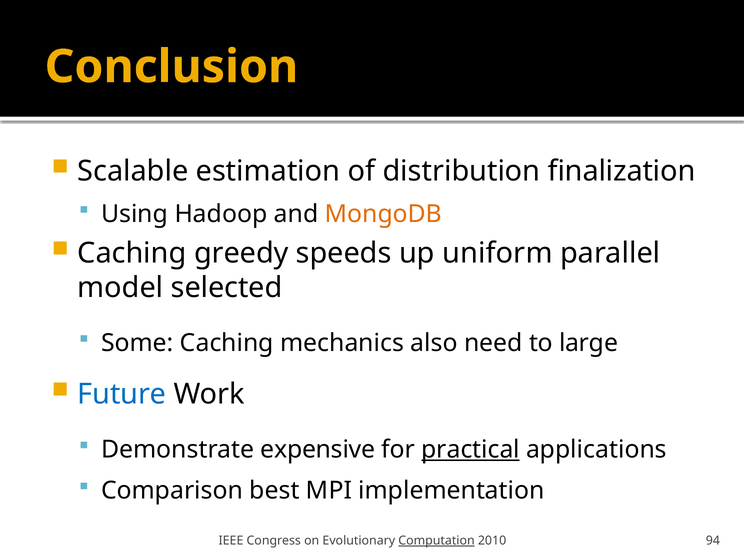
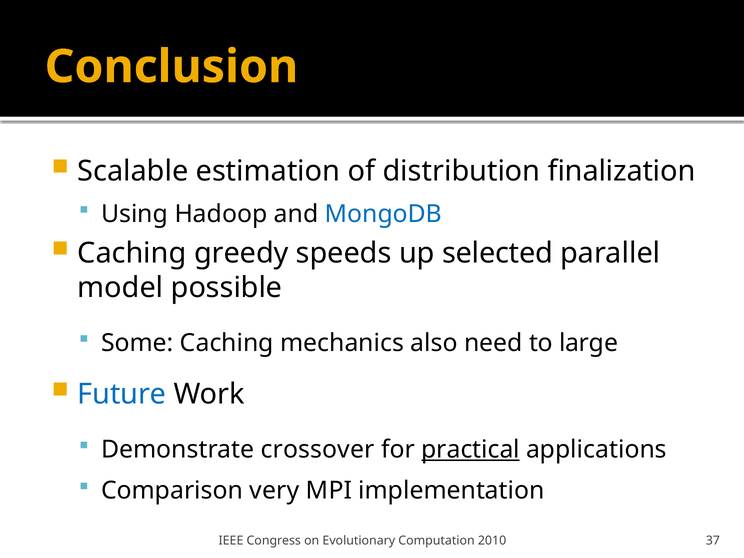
MongoDB colour: orange -> blue
uniform: uniform -> selected
selected: selected -> possible
expensive: expensive -> crossover
best: best -> very
Computation underline: present -> none
94: 94 -> 37
